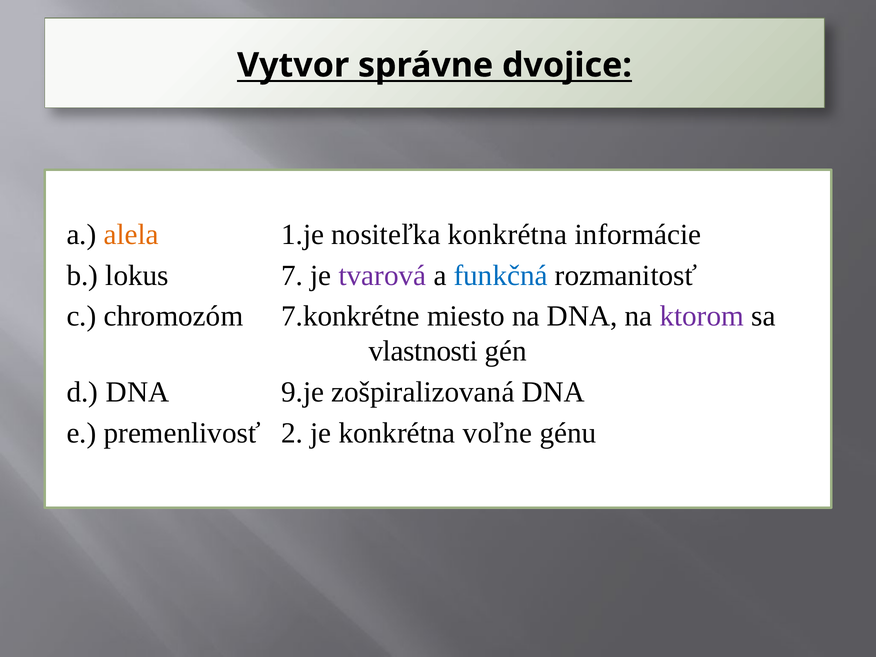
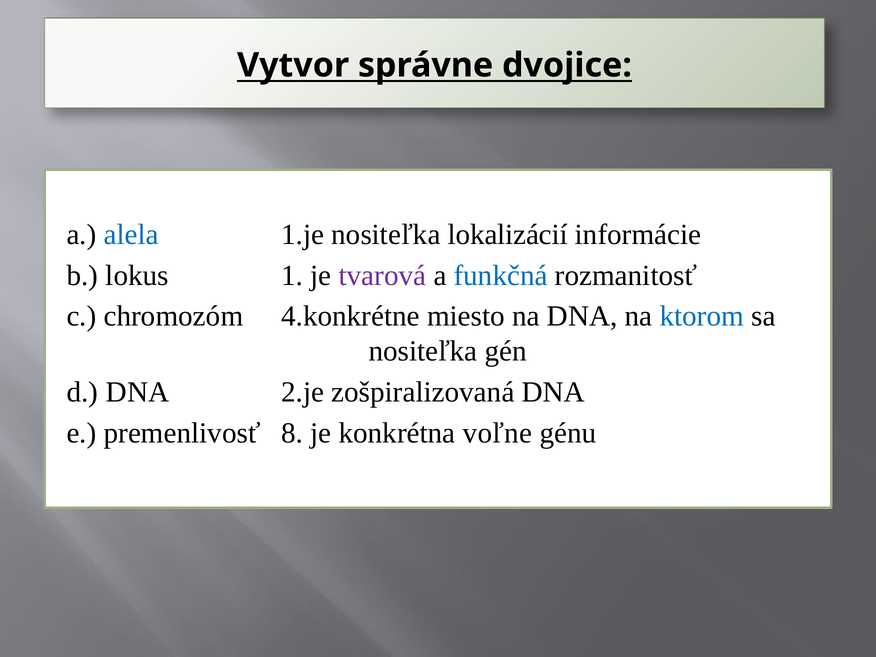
alela colour: orange -> blue
nositeľka konkrétna: konkrétna -> lokalizácií
7: 7 -> 1
7.konkrétne: 7.konkrétne -> 4.konkrétne
ktorom colour: purple -> blue
vlastnosti at (423, 351): vlastnosti -> nositeľka
9.je: 9.je -> 2.je
2: 2 -> 8
